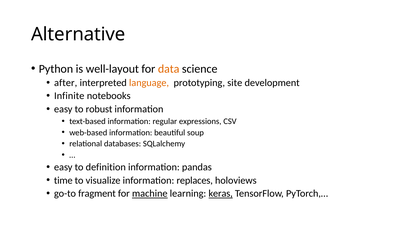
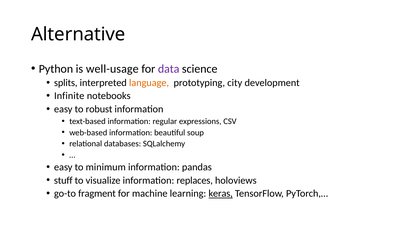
well-layout: well-layout -> well-usage
data colour: orange -> purple
after: after -> splits
site: site -> city
definition: definition -> minimum
time: time -> stuff
machine underline: present -> none
